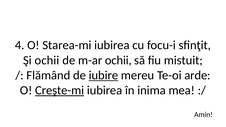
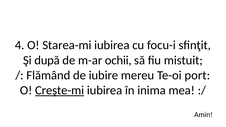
Şi ochii: ochii -> după
iubire underline: present -> none
arde: arde -> port
